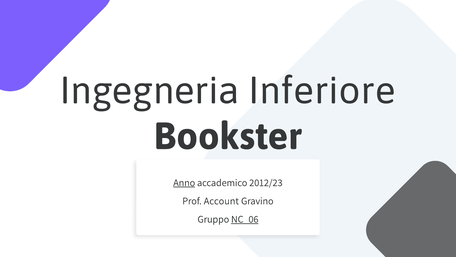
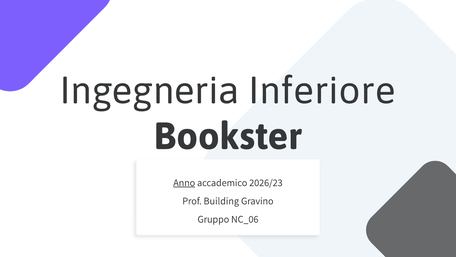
2012/23: 2012/23 -> 2026/23
Account: Account -> Building
NC_06 underline: present -> none
